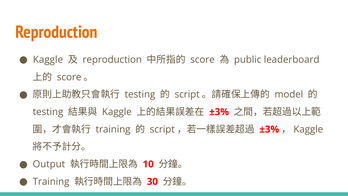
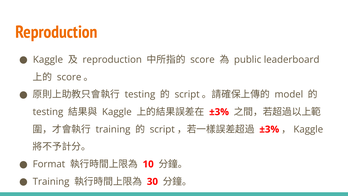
Output: Output -> Format
